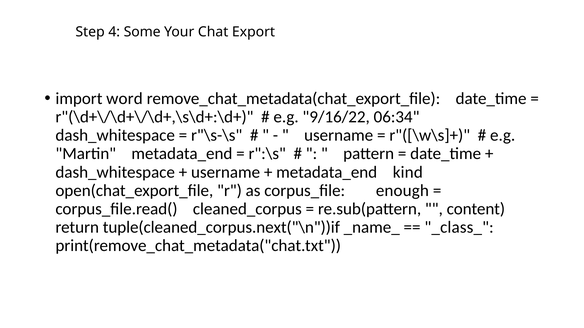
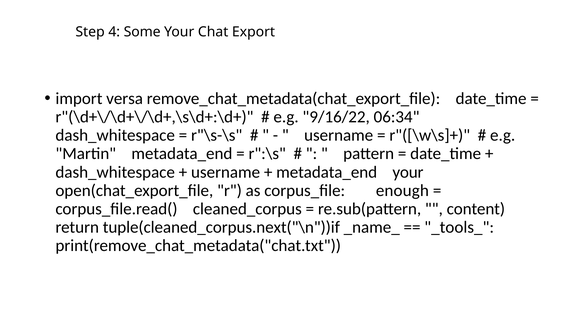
word: word -> versa
metadata_end kind: kind -> your
_class_: _class_ -> _tools_
